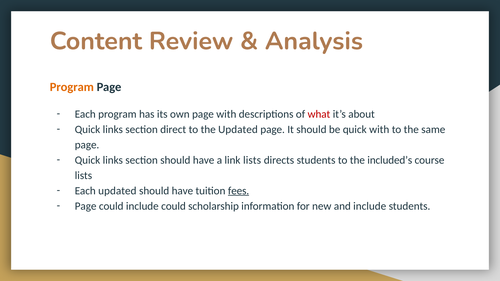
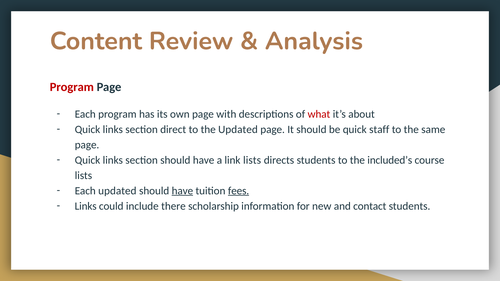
Program at (72, 87) colour: orange -> red
quick with: with -> staff
have at (182, 191) underline: none -> present
Page at (86, 206): Page -> Links
include could: could -> there
and include: include -> contact
